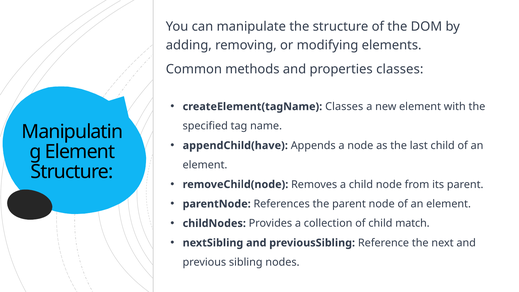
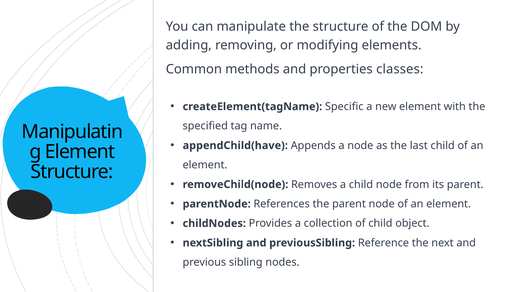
createElement(tagName Classes: Classes -> Specific
match: match -> object
